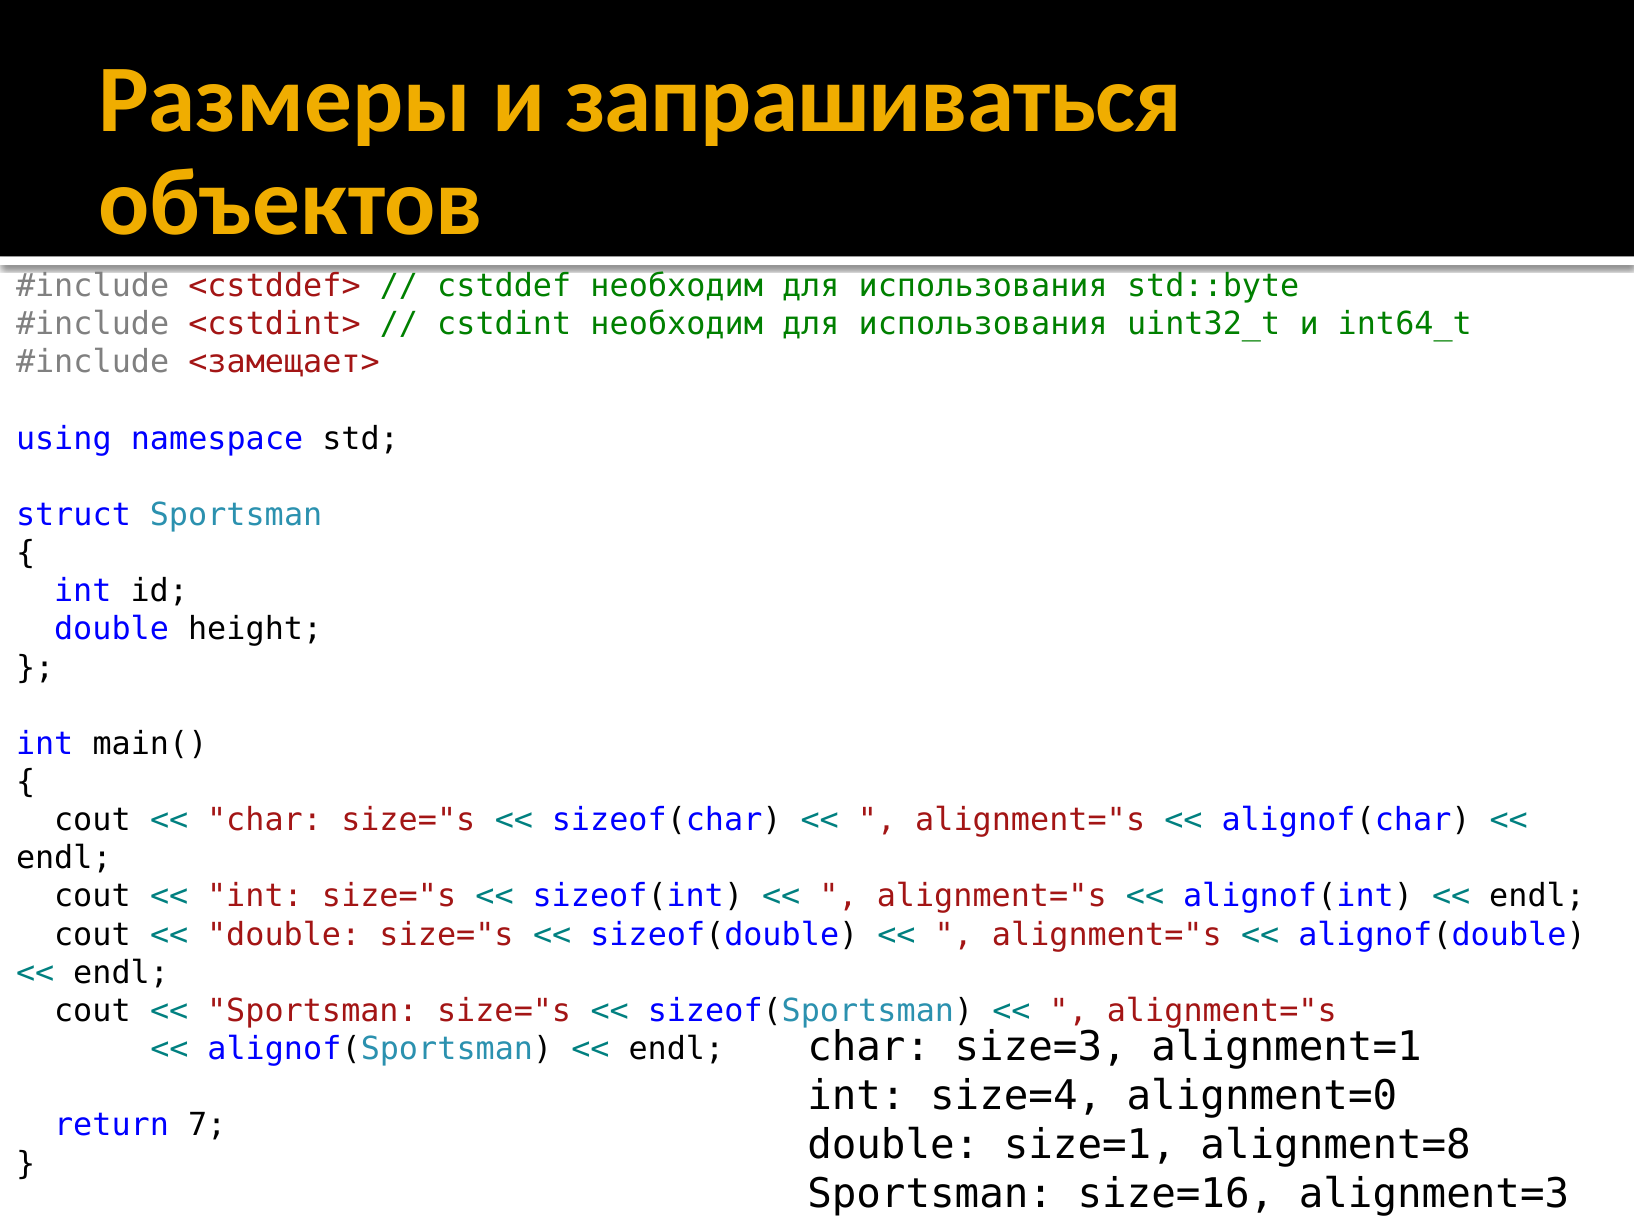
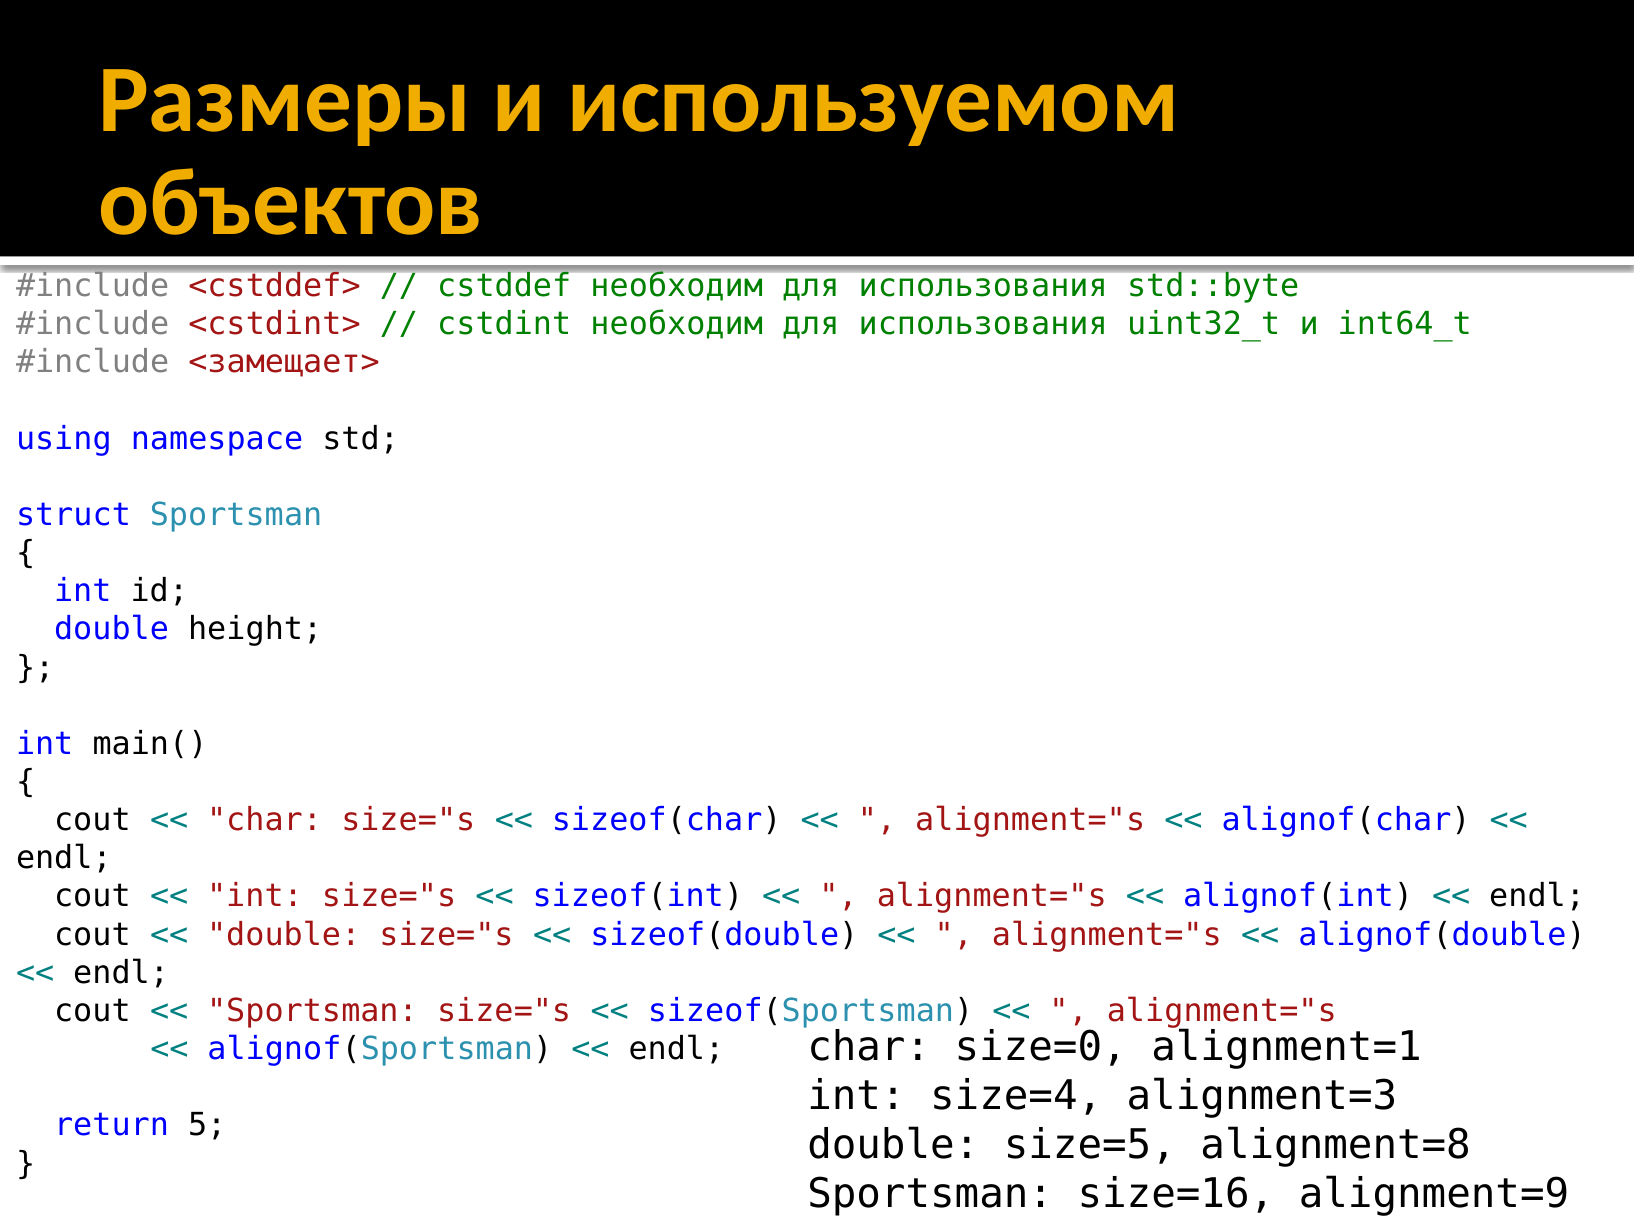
запрашиваться: запрашиваться -> используемом
size=3: size=3 -> size=0
alignment=0: alignment=0 -> alignment=3
7: 7 -> 5
size=1: size=1 -> size=5
alignment=3: alignment=3 -> alignment=9
